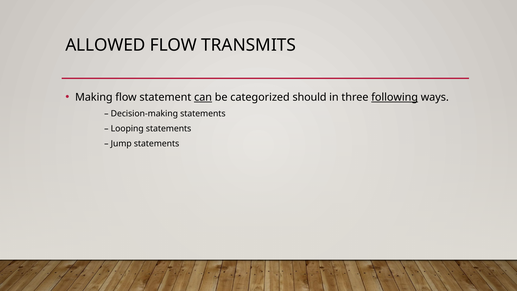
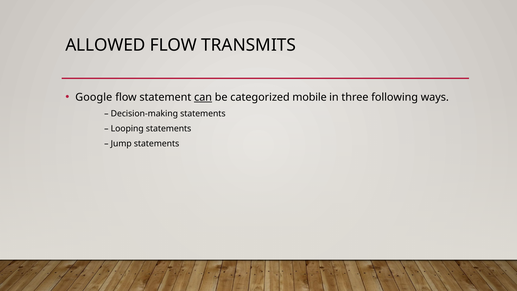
Making: Making -> Google
should: should -> mobile
following underline: present -> none
